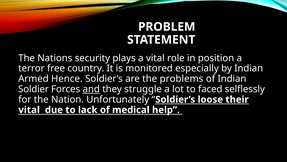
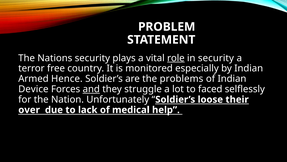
role underline: none -> present
in position: position -> security
Soldier: Soldier -> Device
vital at (29, 110): vital -> over
